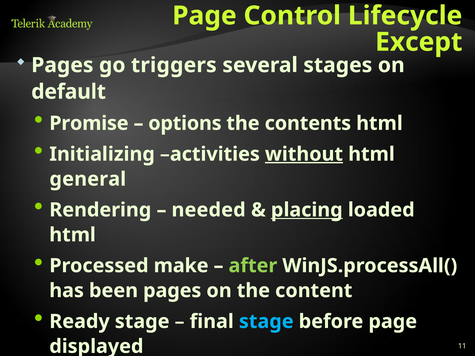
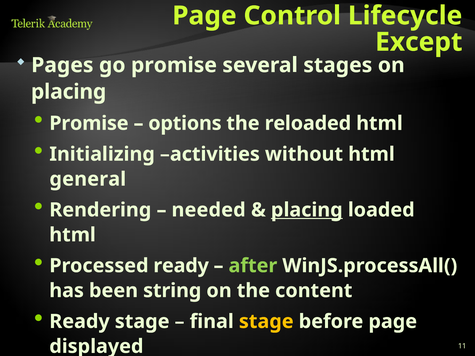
go triggers: triggers -> promise
default at (69, 92): default -> placing
contents: contents -> reloaded
without underline: present -> none
Processed make: make -> ready
been pages: pages -> string
stage at (266, 322) colour: light blue -> yellow
